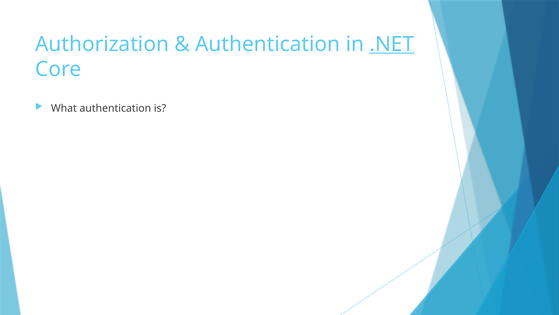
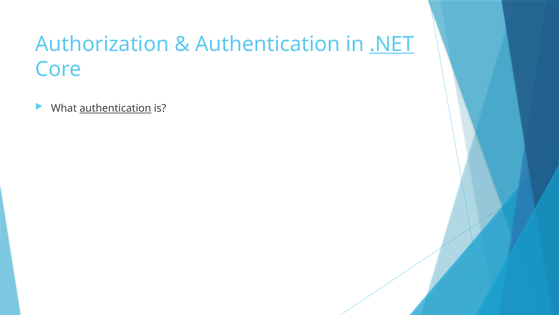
authentication at (115, 108) underline: none -> present
